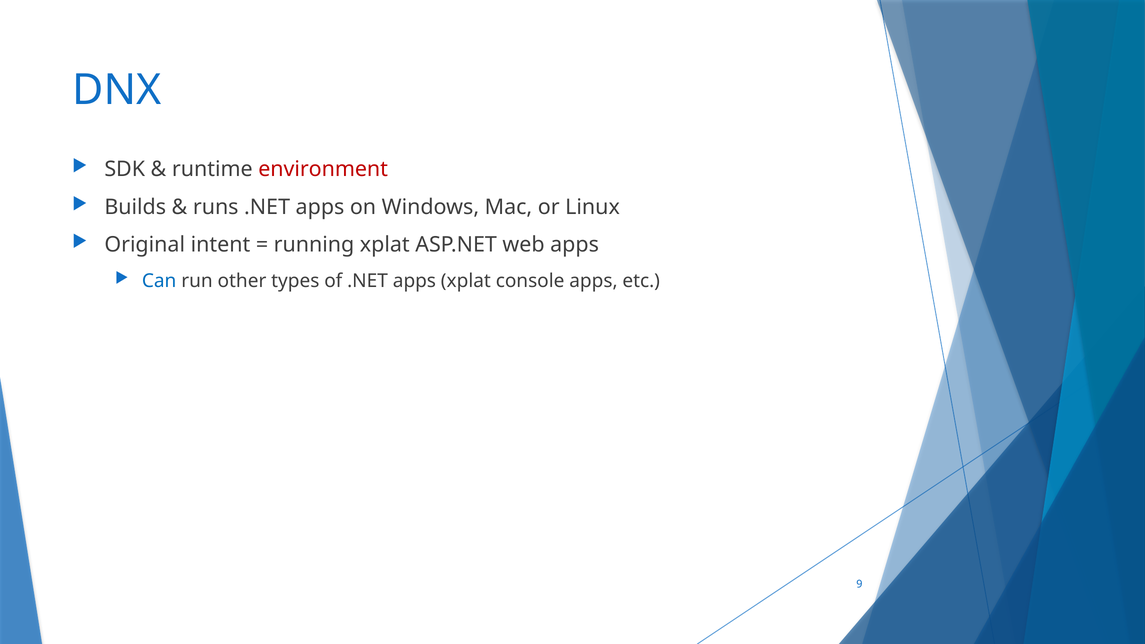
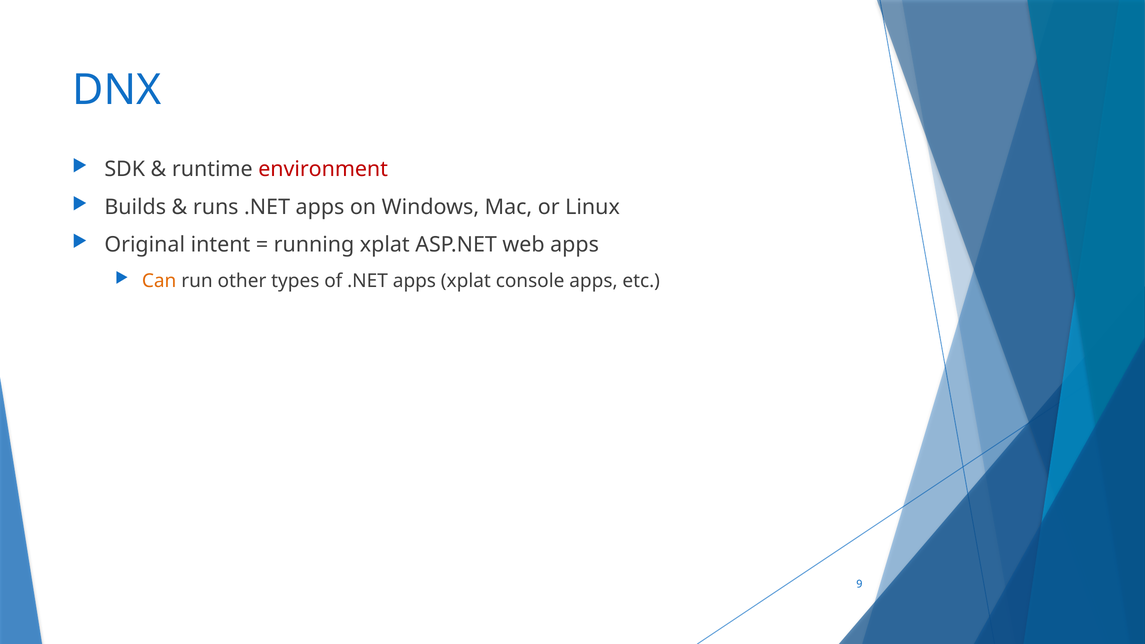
Can colour: blue -> orange
